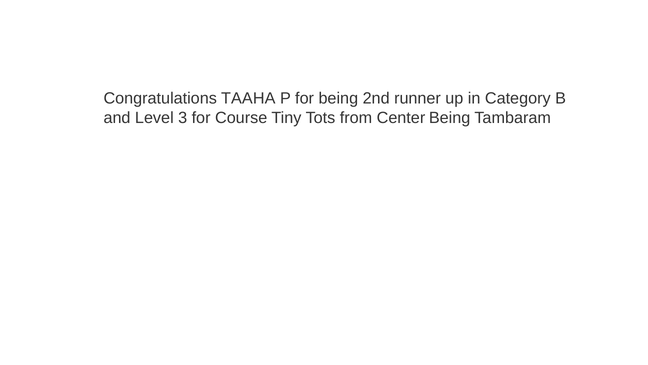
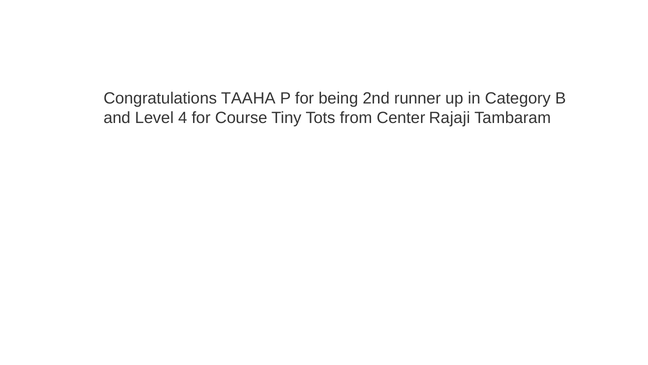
3: 3 -> 4
Center Being: Being -> Rajaji
